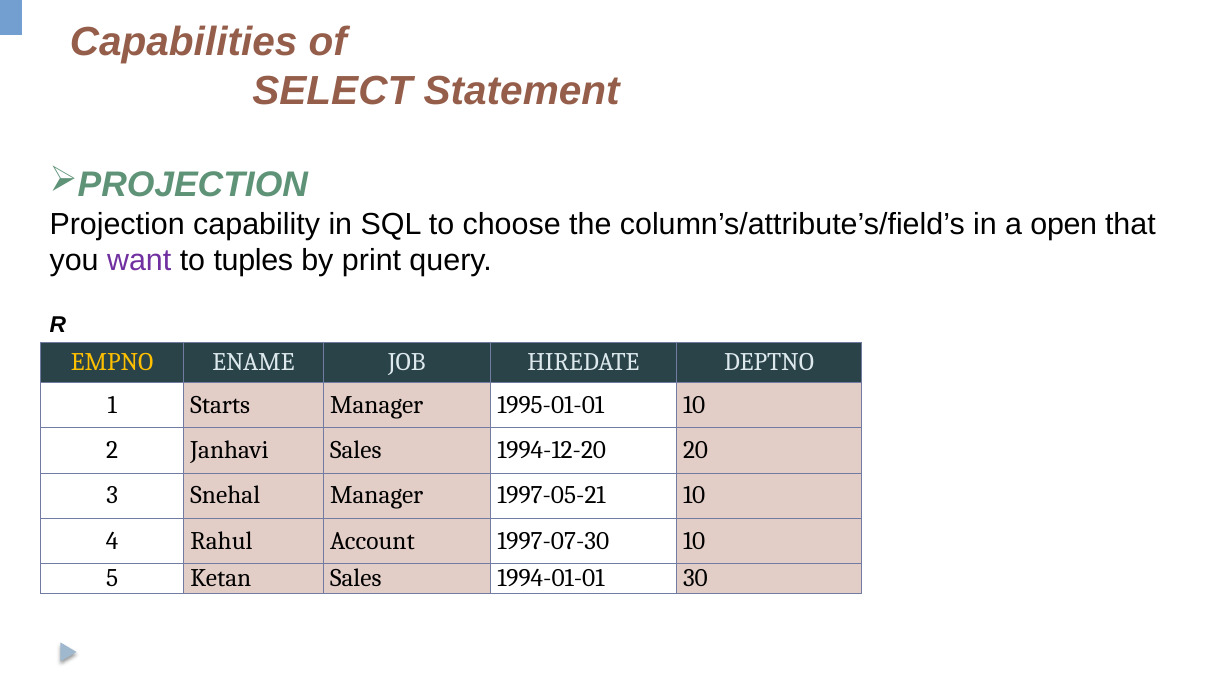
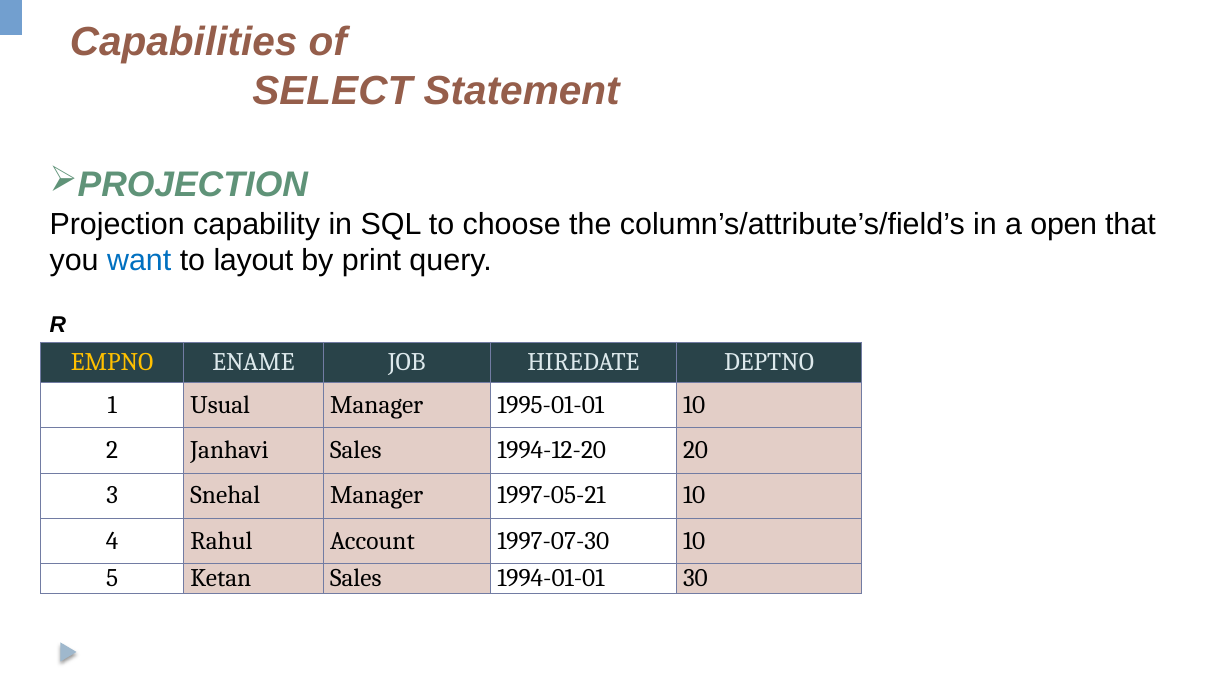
want colour: purple -> blue
tuples: tuples -> layout
Starts: Starts -> Usual
